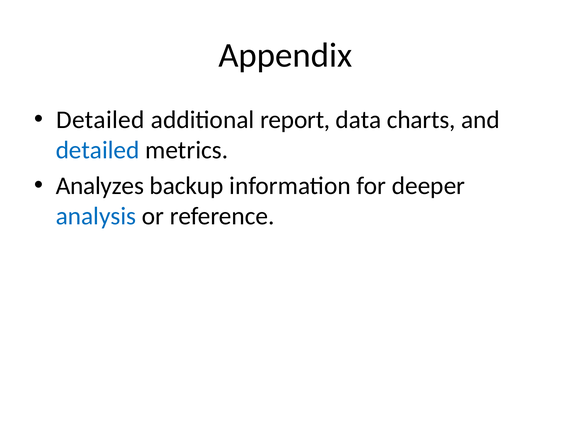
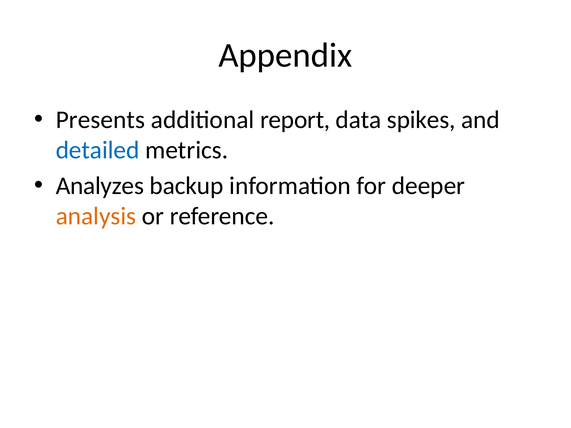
Detailed at (100, 120): Detailed -> Presents
charts: charts -> spikes
analysis colour: blue -> orange
